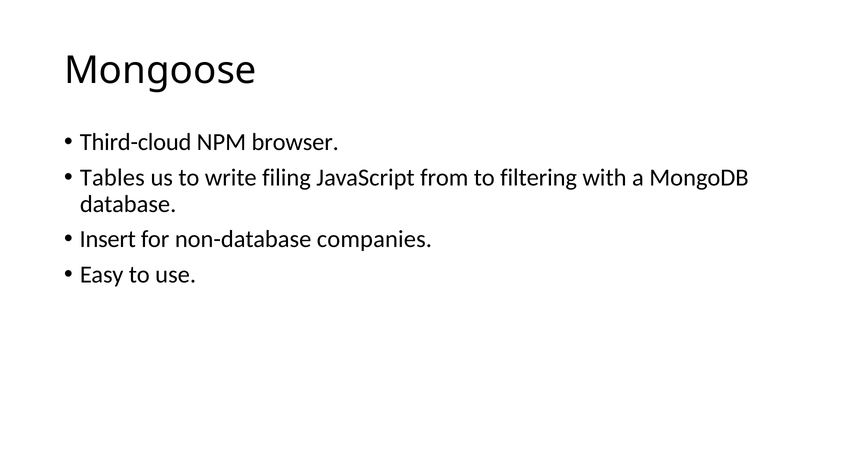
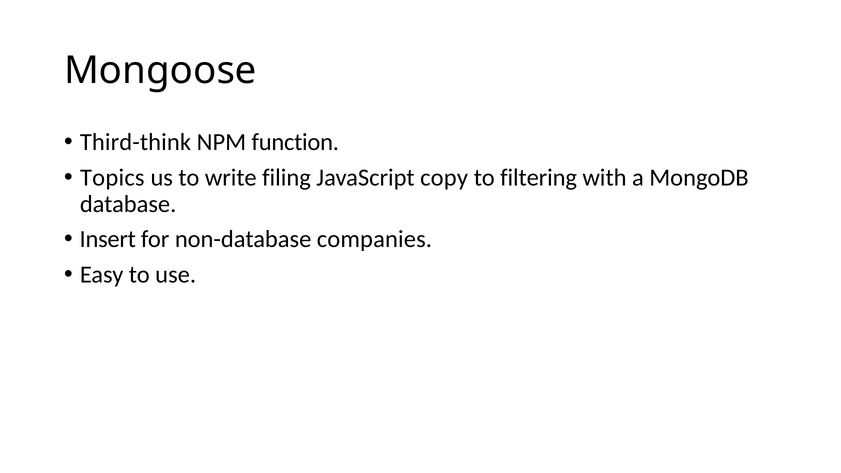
Third-cloud: Third-cloud -> Third-think
browser: browser -> function
Tables: Tables -> Topics
from: from -> copy
